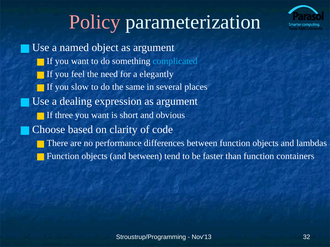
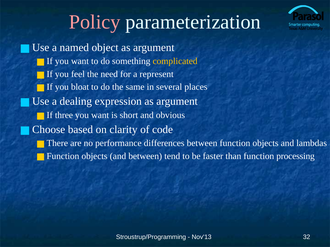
complicated colour: light blue -> yellow
elegantly: elegantly -> represent
slow: slow -> bloat
containers: containers -> processing
